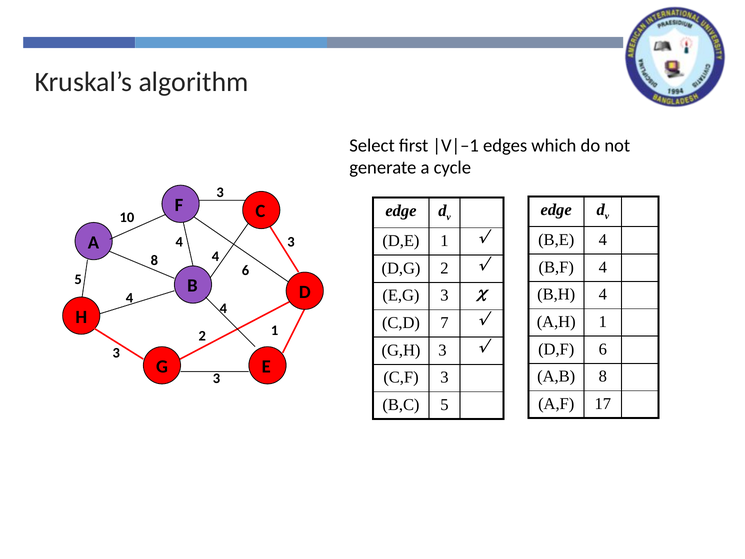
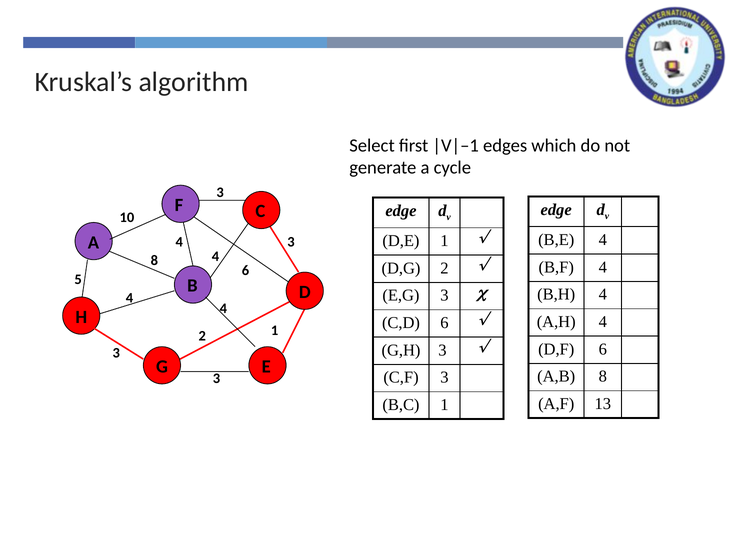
A,H 1: 1 -> 4
C,D 7: 7 -> 6
17: 17 -> 13
B,C 5: 5 -> 1
